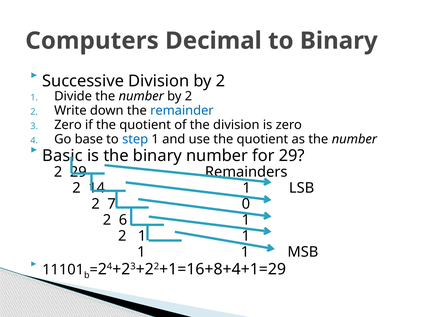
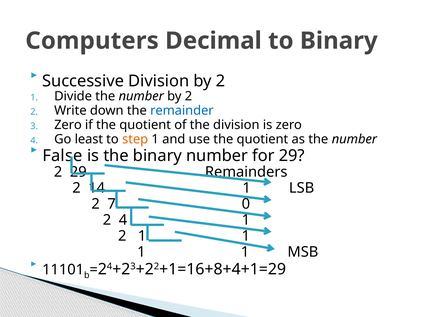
base: base -> least
step colour: blue -> orange
Basic: Basic -> False
2 6: 6 -> 4
